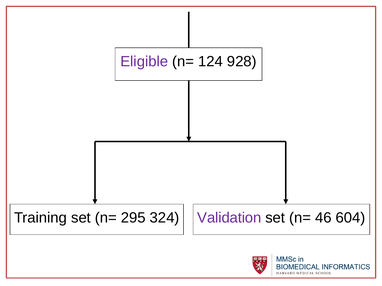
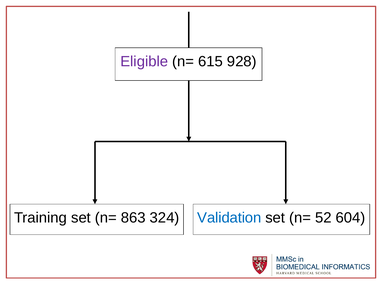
124: 124 -> 615
295: 295 -> 863
Validation colour: purple -> blue
46: 46 -> 52
